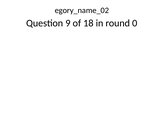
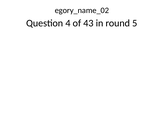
9: 9 -> 4
18: 18 -> 43
0: 0 -> 5
